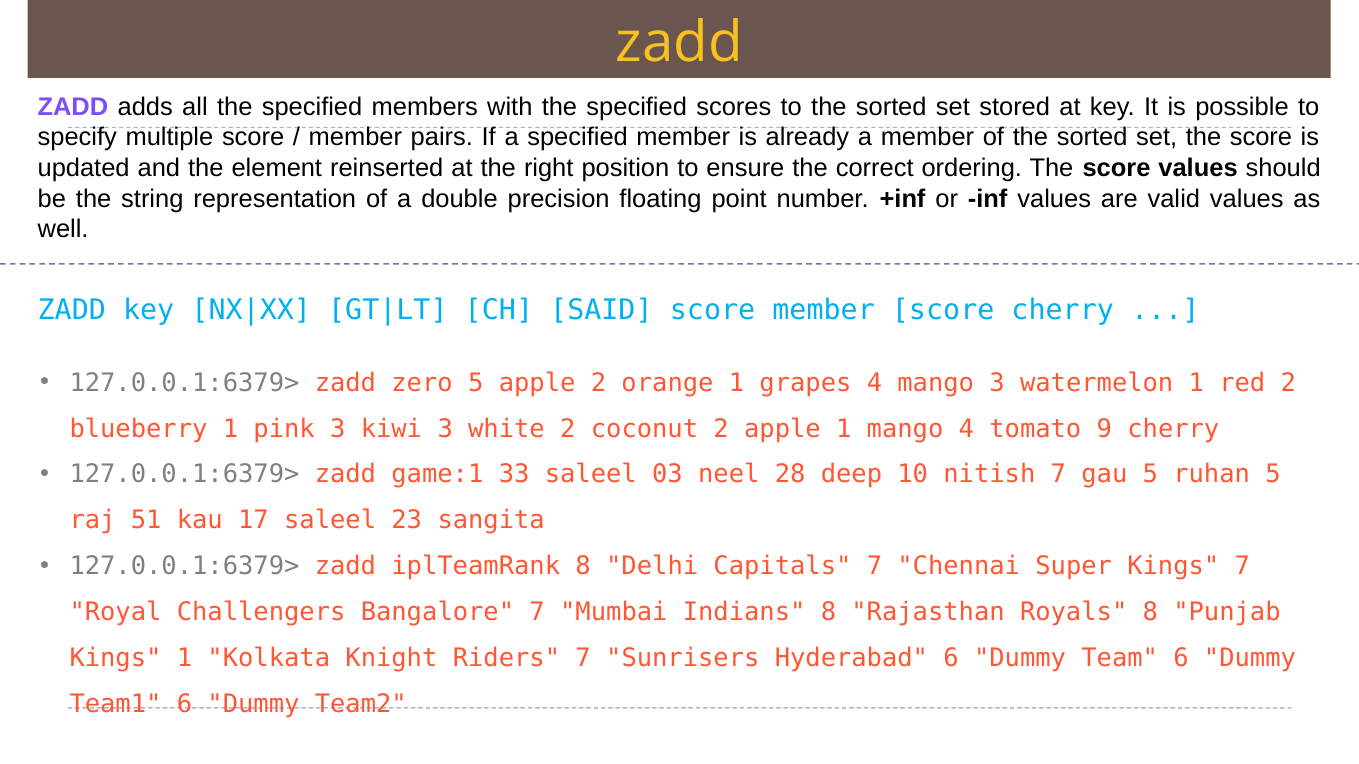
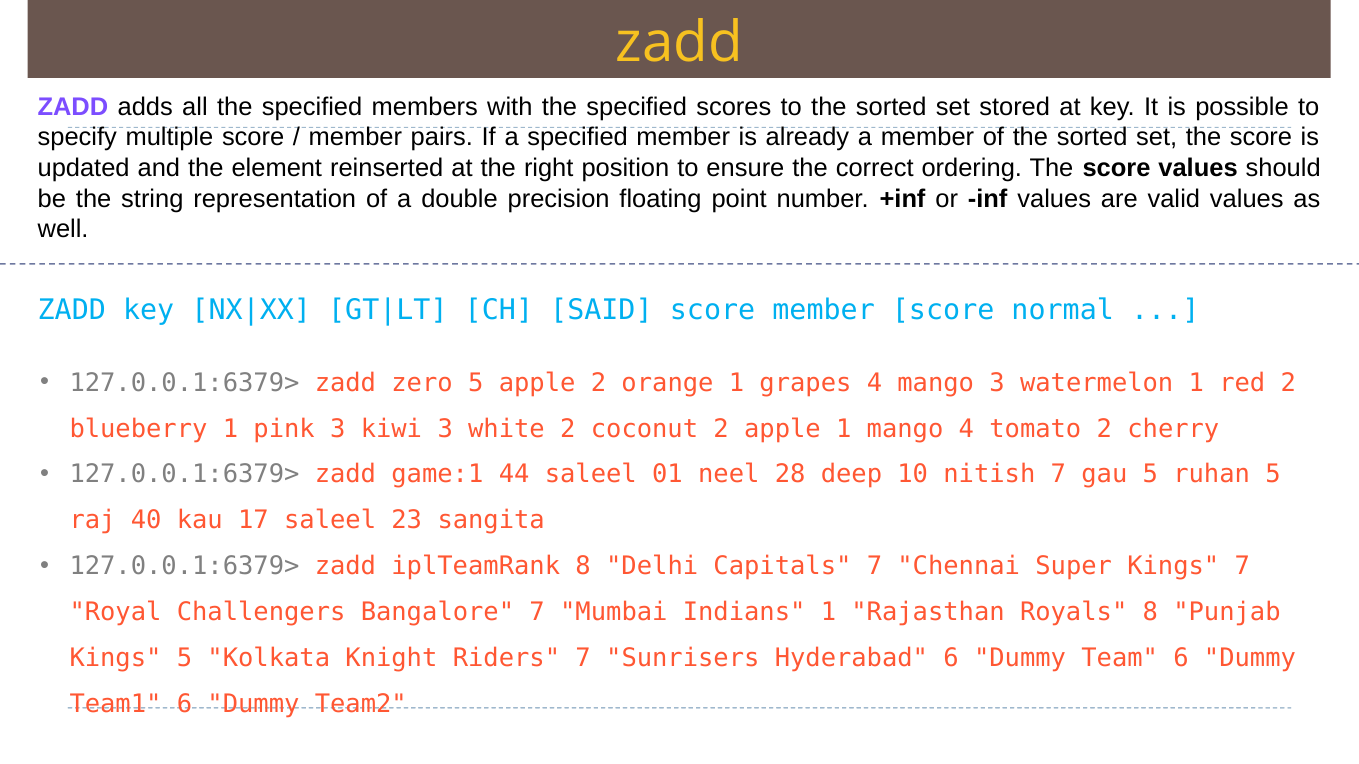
score cherry: cherry -> normal
tomato 9: 9 -> 2
33: 33 -> 44
03: 03 -> 01
51: 51 -> 40
Indians 8: 8 -> 1
Kings 1: 1 -> 5
